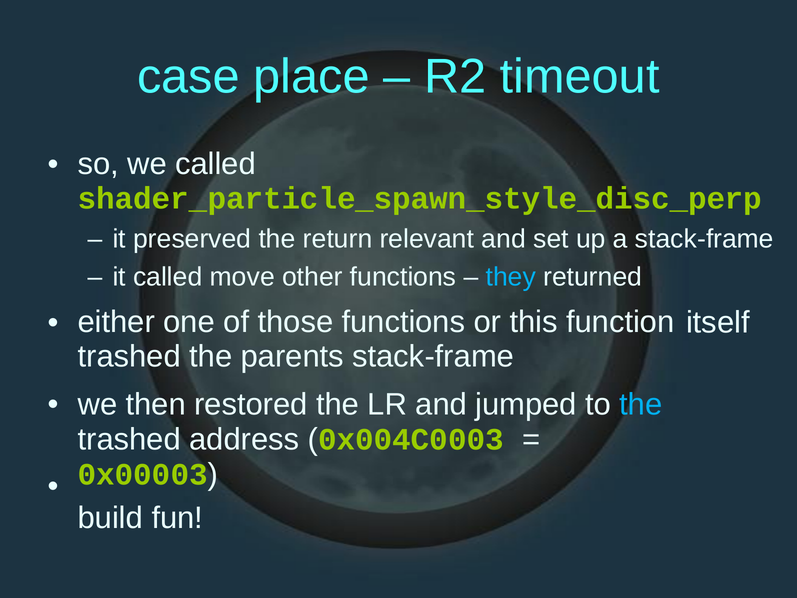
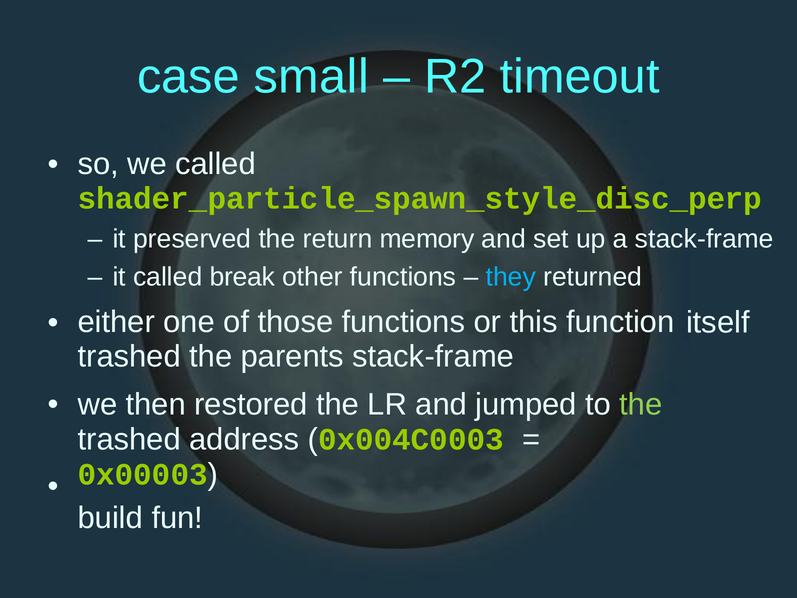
place: place -> small
relevant: relevant -> memory
move: move -> break
the at (641, 404) colour: light blue -> light green
